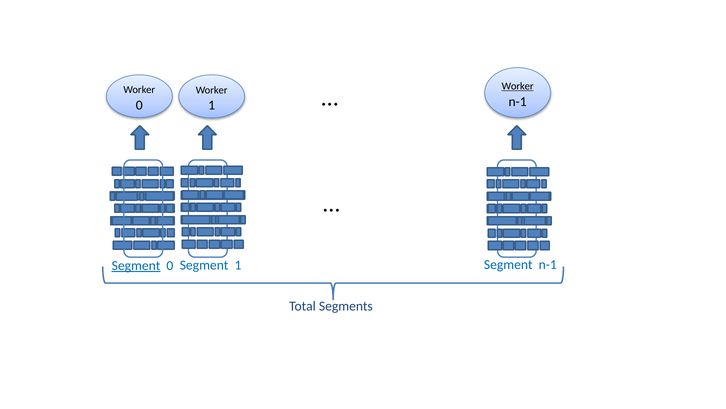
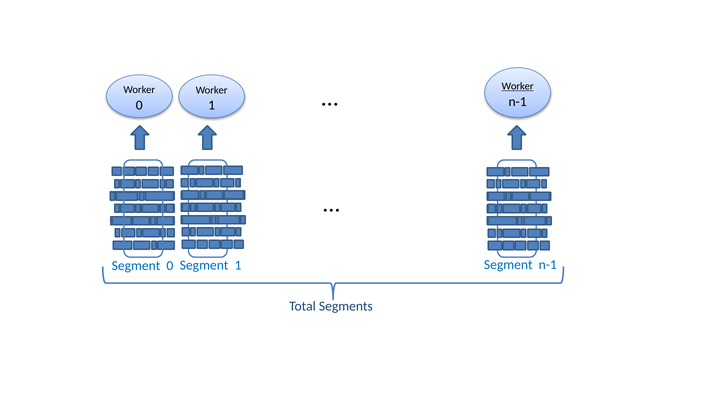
Segment at (136, 265) underline: present -> none
